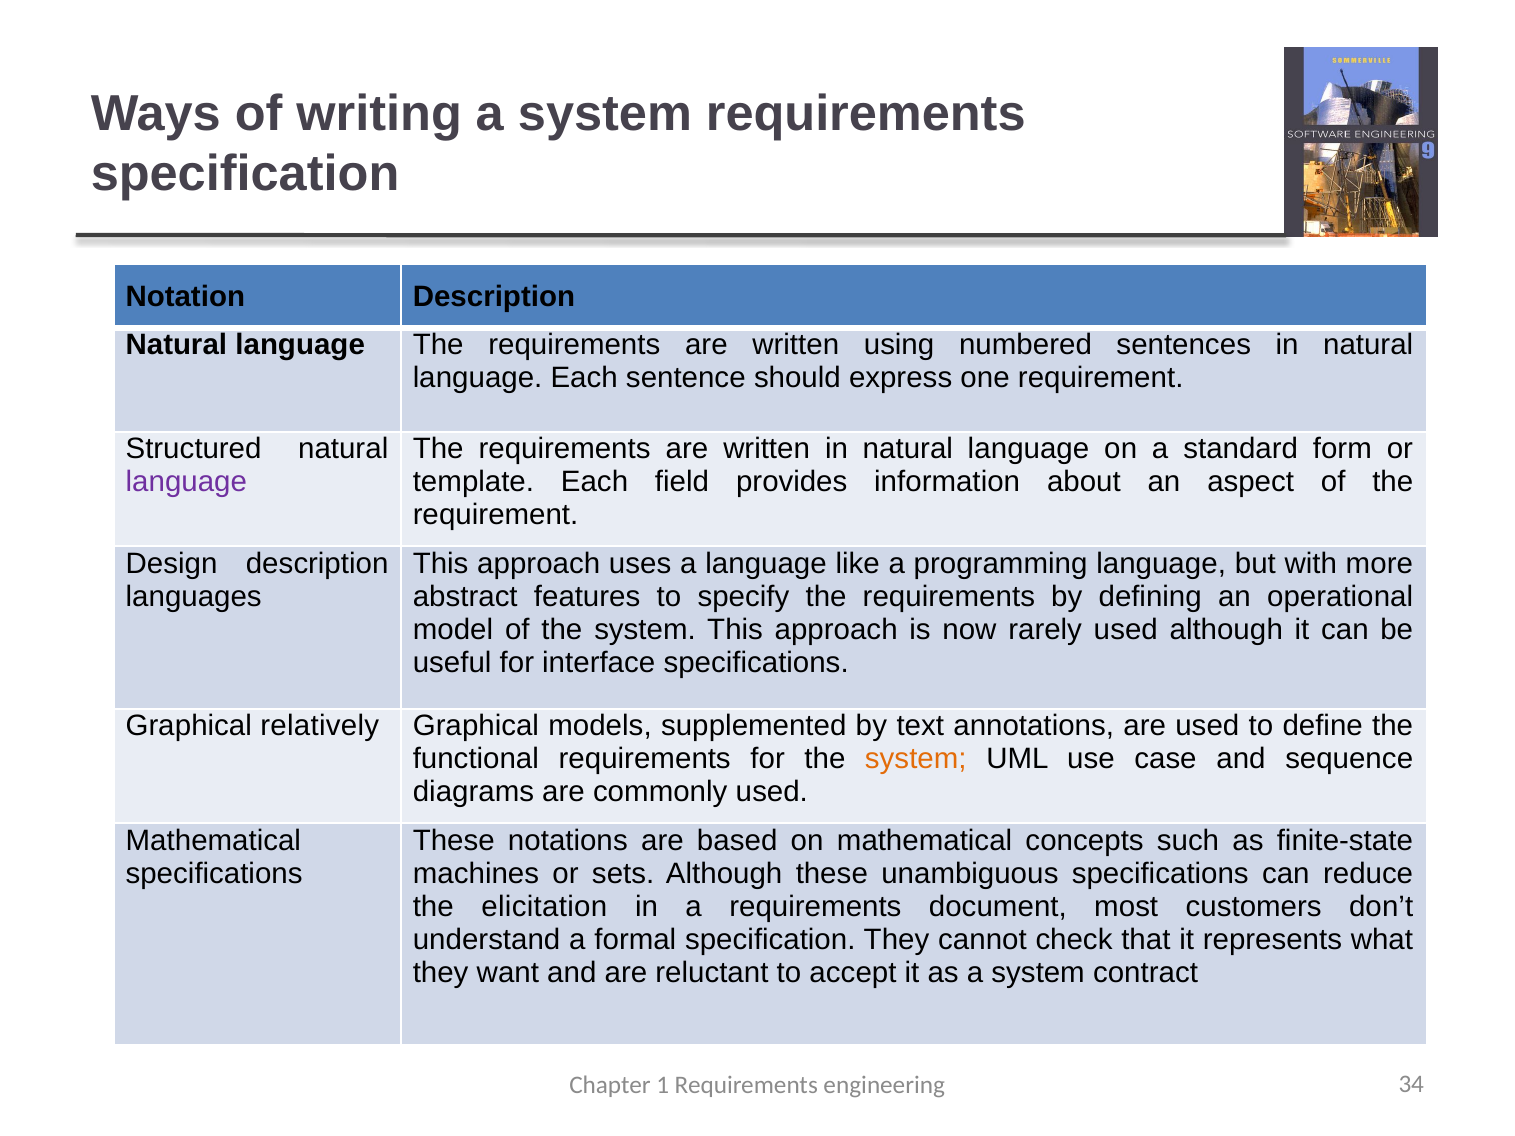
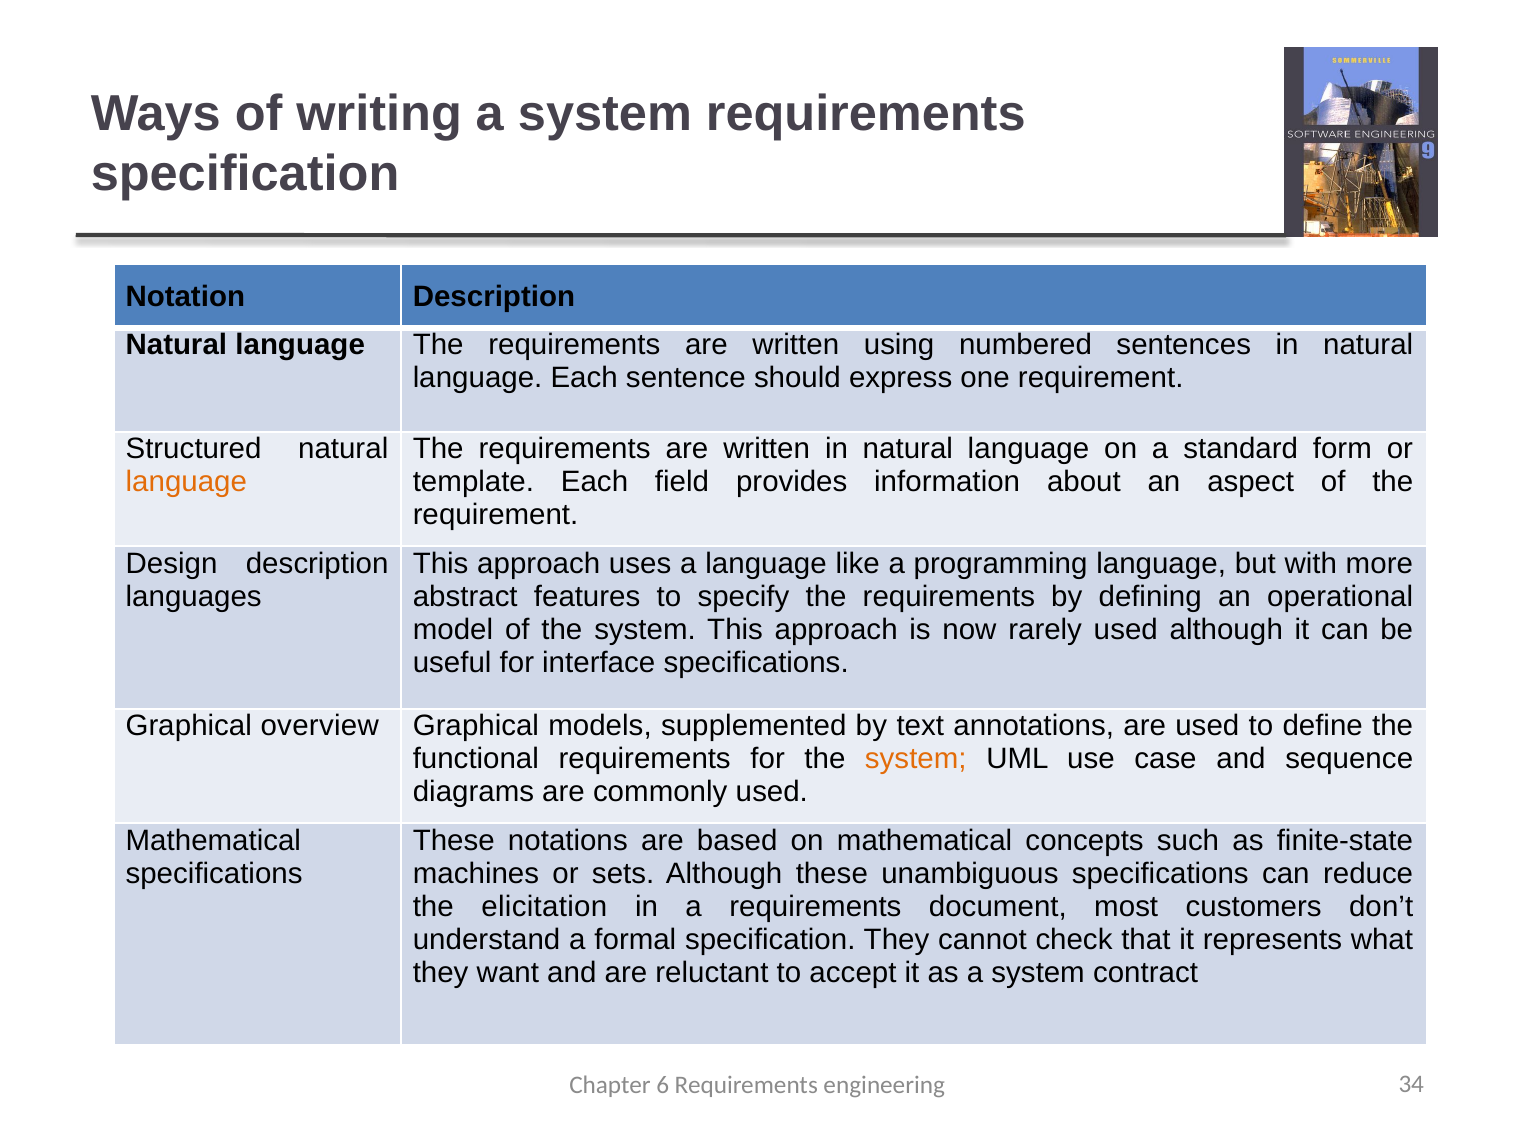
language at (186, 482) colour: purple -> orange
relatively: relatively -> overview
1: 1 -> 6
